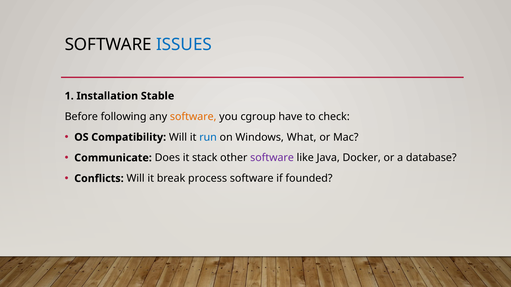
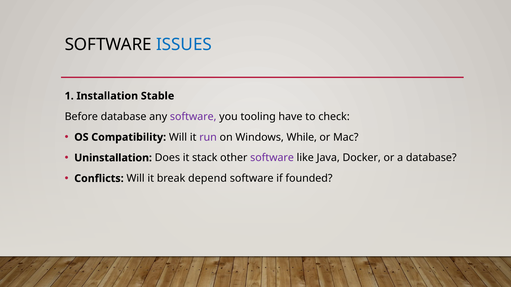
Before following: following -> database
software at (193, 117) colour: orange -> purple
cgroup: cgroup -> tooling
run colour: blue -> purple
What: What -> While
Communicate: Communicate -> Uninstallation
process: process -> depend
